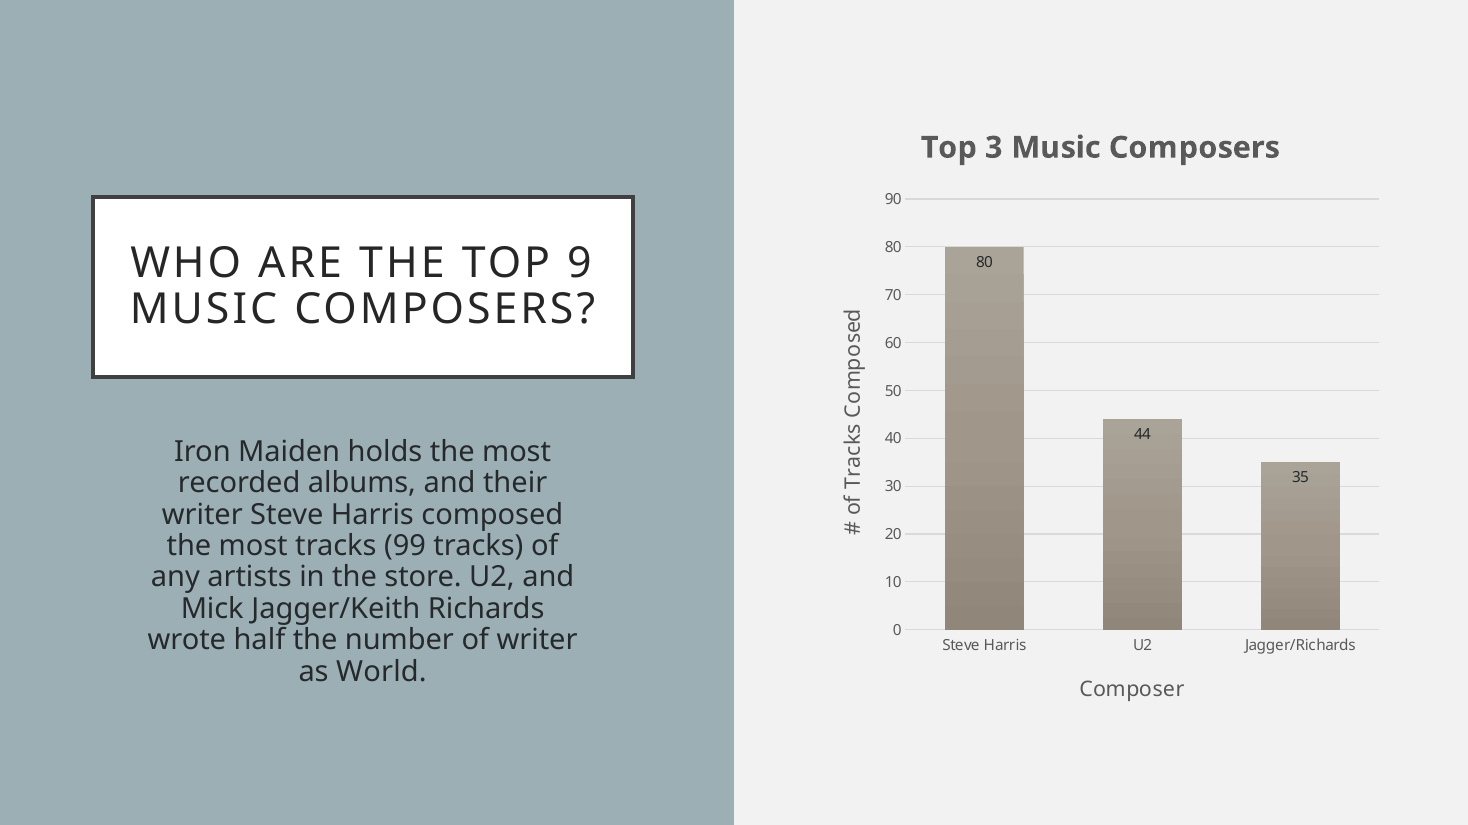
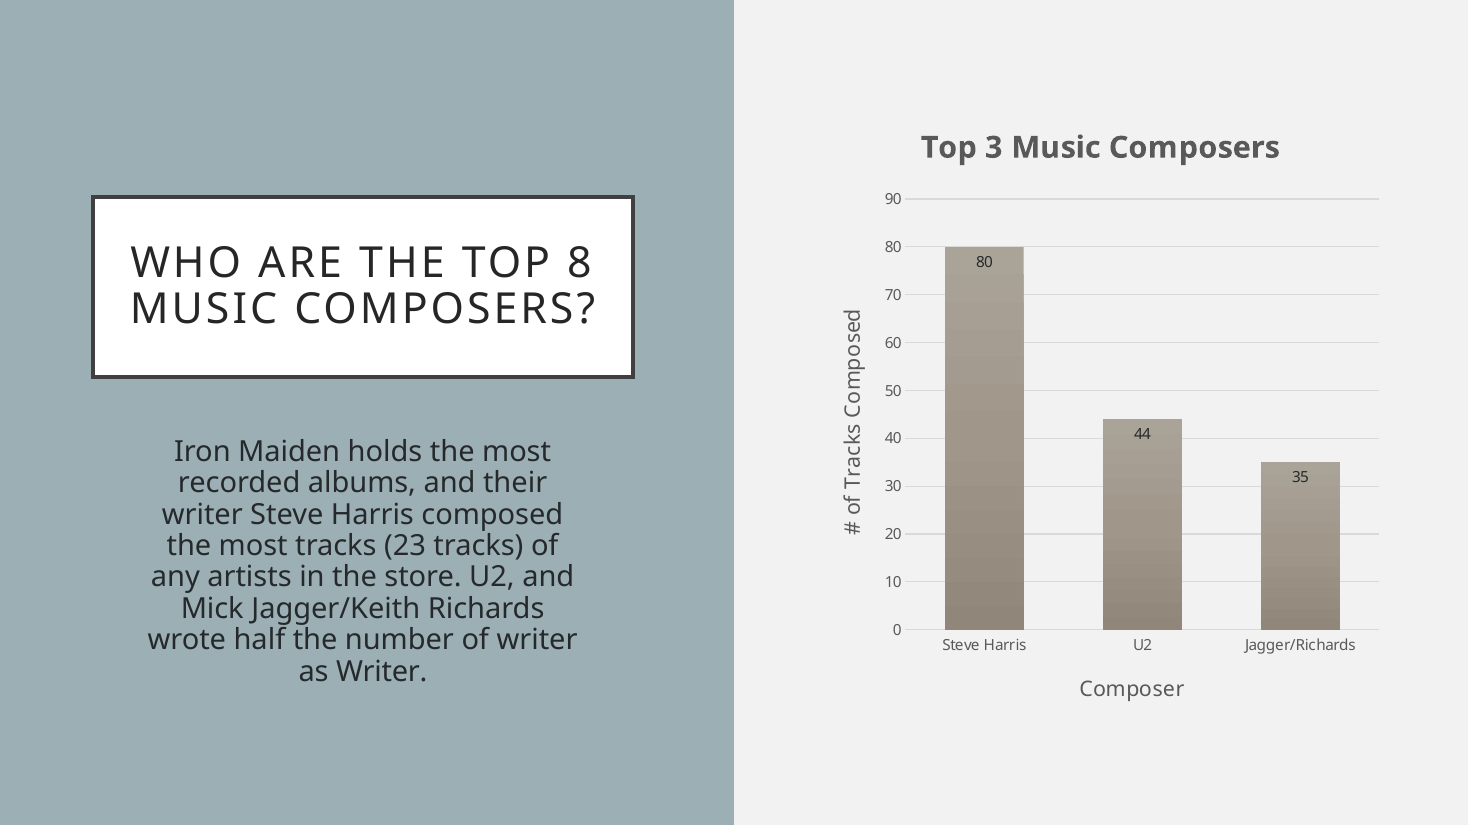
9: 9 -> 8
99: 99 -> 23
as World: World -> Writer
